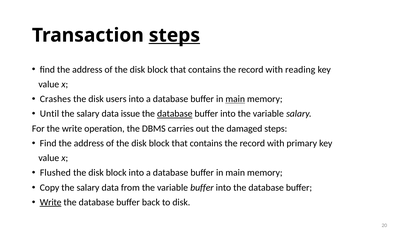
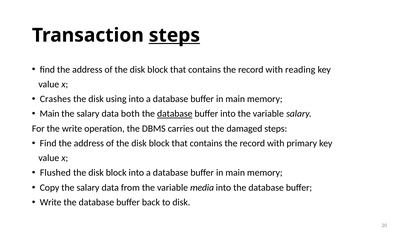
users: users -> using
main at (235, 99) underline: present -> none
Until at (49, 114): Until -> Main
issue: issue -> both
variable buffer: buffer -> media
Write at (51, 202) underline: present -> none
